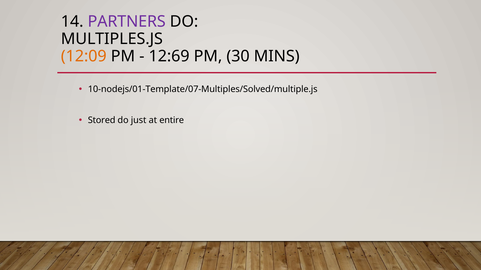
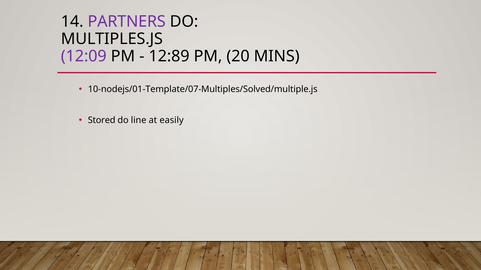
12:09 colour: orange -> purple
12:69: 12:69 -> 12:89
30: 30 -> 20
just: just -> line
entire: entire -> easily
